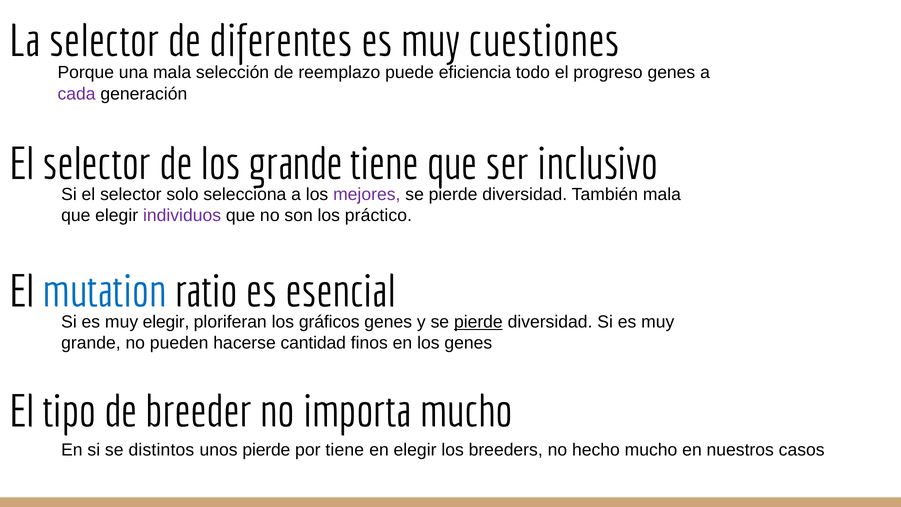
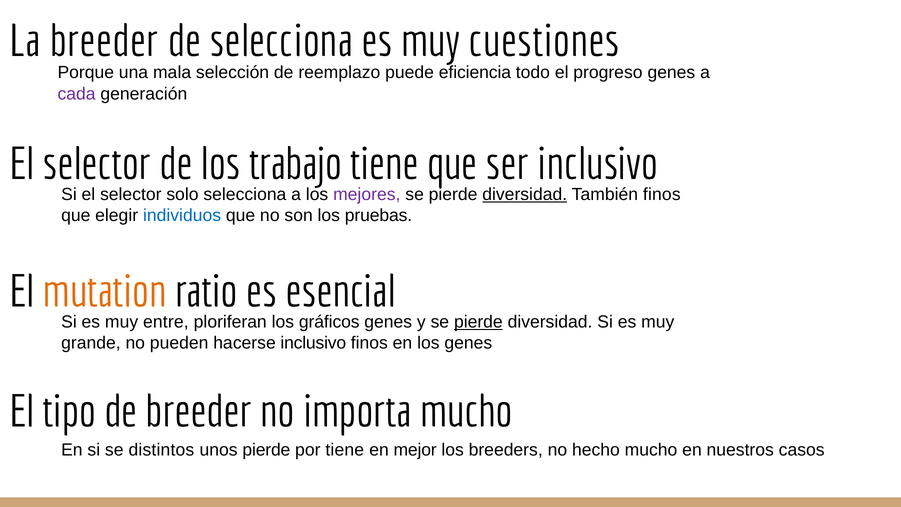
La selector: selector -> breeder
de diferentes: diferentes -> selecciona
los grande: grande -> trabajo
diversidad at (525, 194) underline: none -> present
También mala: mala -> finos
individuos colour: purple -> blue
práctico: práctico -> pruebas
mutation colour: blue -> orange
muy elegir: elegir -> entre
hacerse cantidad: cantidad -> inclusivo
en elegir: elegir -> mejor
